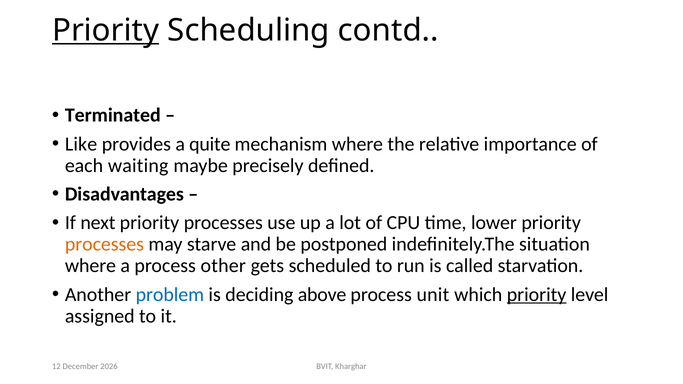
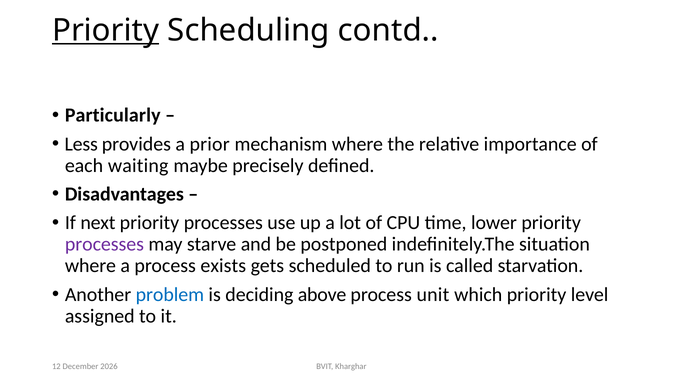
Terminated: Terminated -> Particularly
Like: Like -> Less
quite: quite -> prior
processes at (104, 244) colour: orange -> purple
other: other -> exists
priority at (537, 295) underline: present -> none
